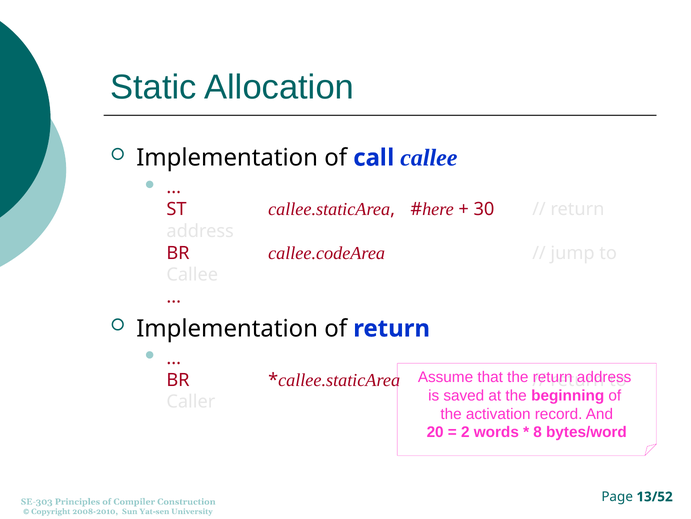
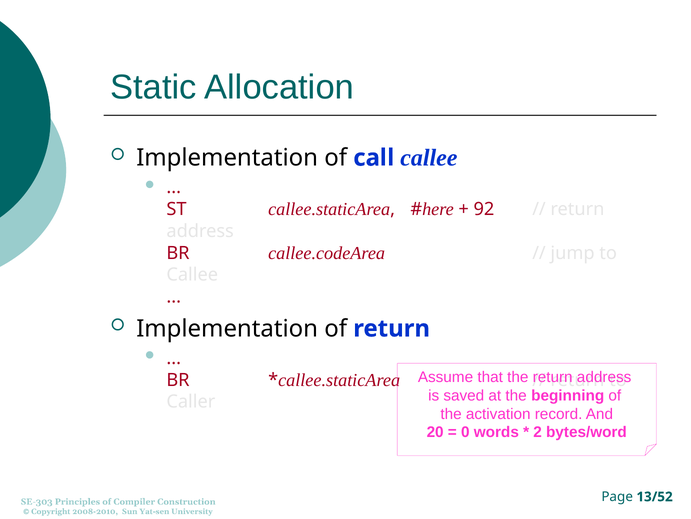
30: 30 -> 92
2: 2 -> 0
8: 8 -> 2
